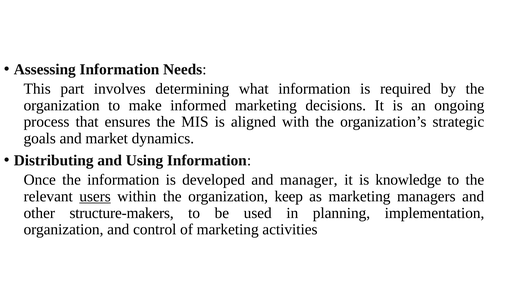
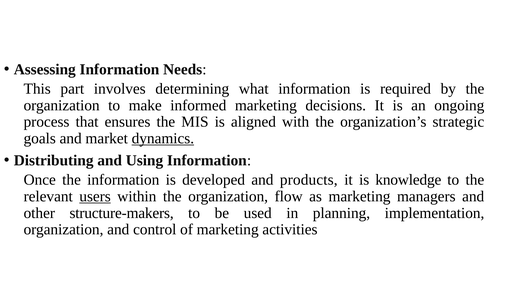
dynamics underline: none -> present
manager: manager -> products
keep: keep -> flow
